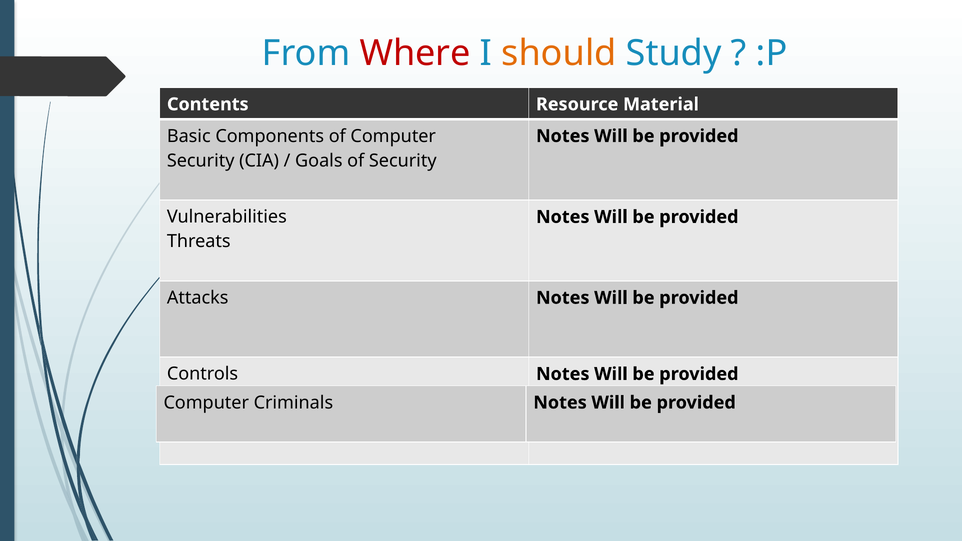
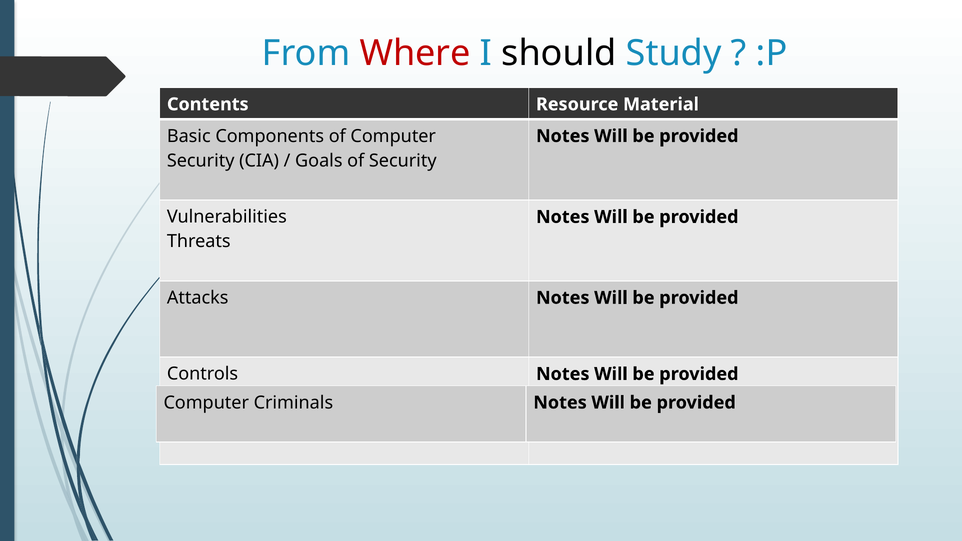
should colour: orange -> black
